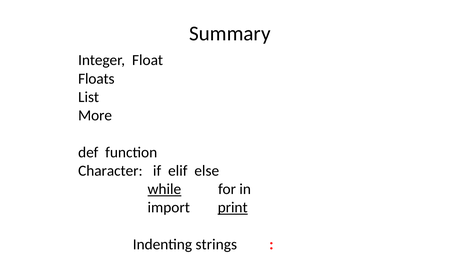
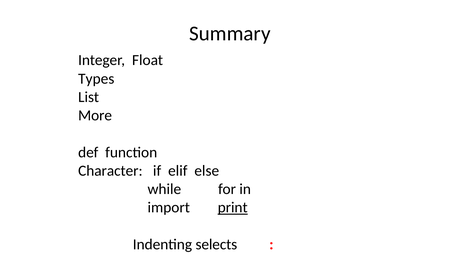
Floats: Floats -> Types
while underline: present -> none
strings: strings -> selects
